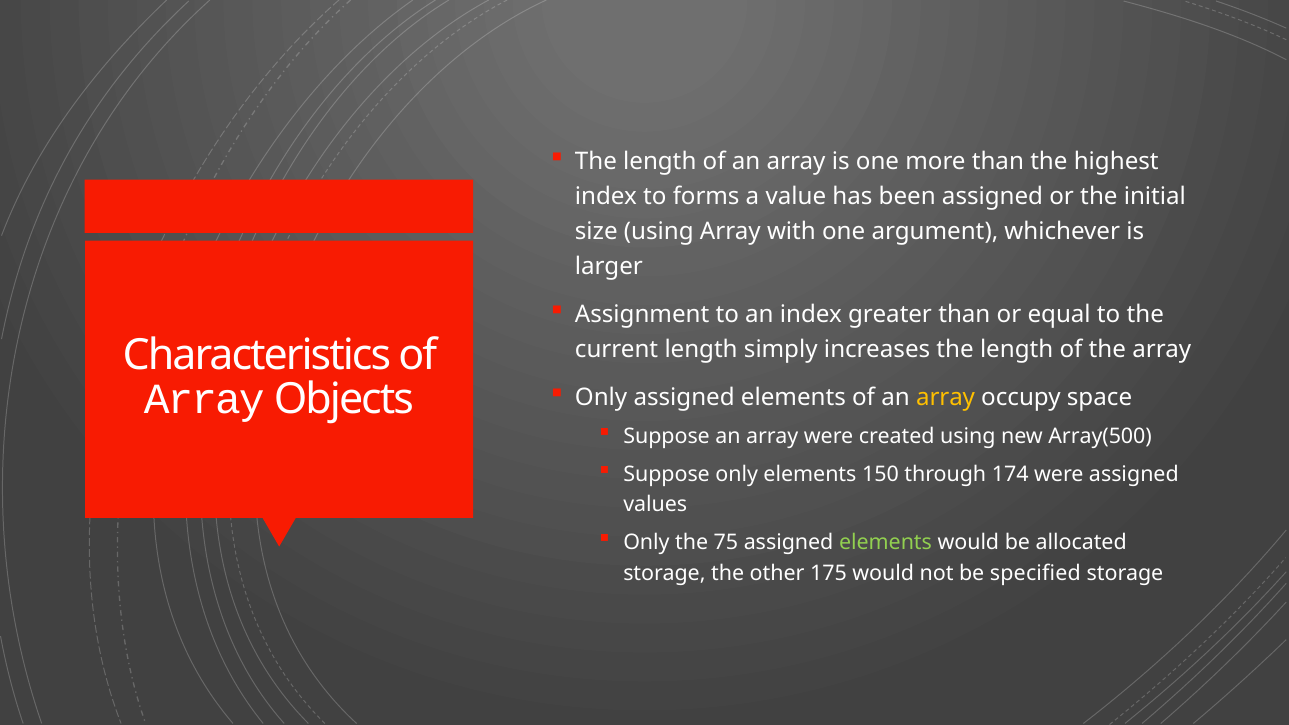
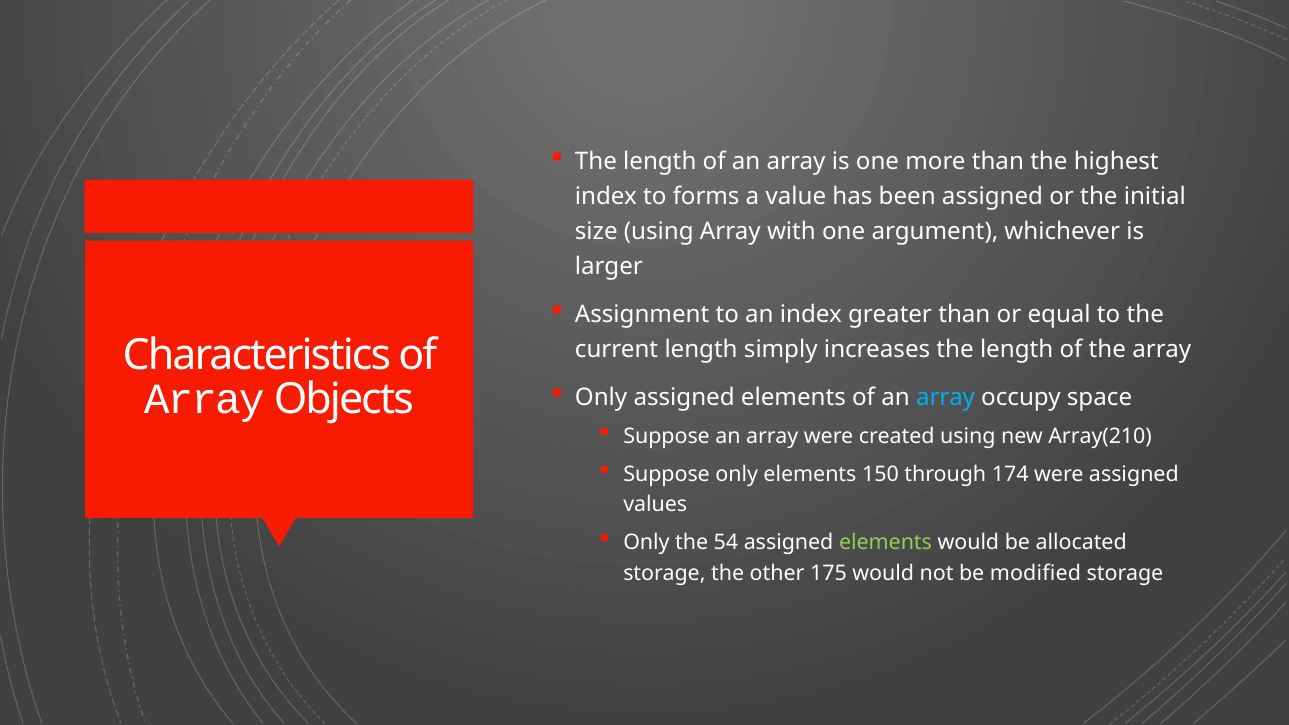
array at (946, 397) colour: yellow -> light blue
Array(500: Array(500 -> Array(210
75: 75 -> 54
specified: specified -> modified
